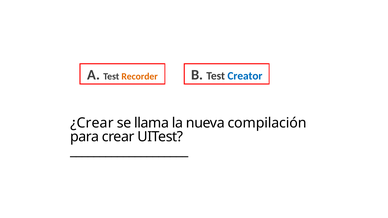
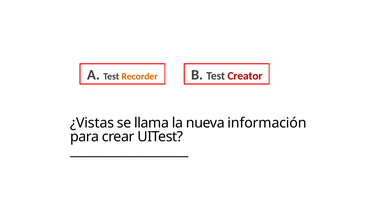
Creator colour: blue -> red
¿Crear: ¿Crear -> ¿Vistas
compilación: compilación -> información
